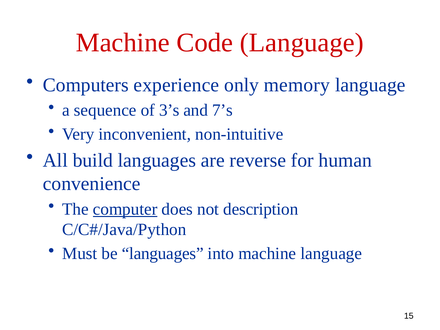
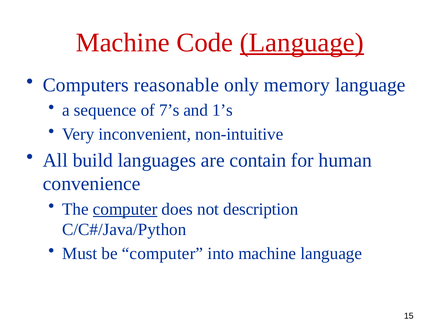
Language at (302, 43) underline: none -> present
experience: experience -> reasonable
3’s: 3’s -> 7’s
7’s: 7’s -> 1’s
reverse: reverse -> contain
be languages: languages -> computer
